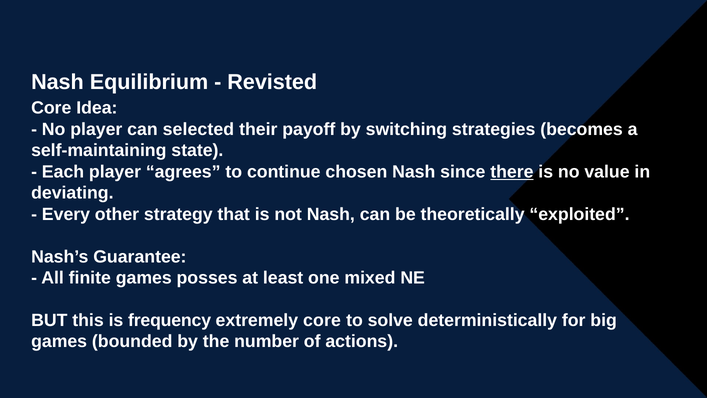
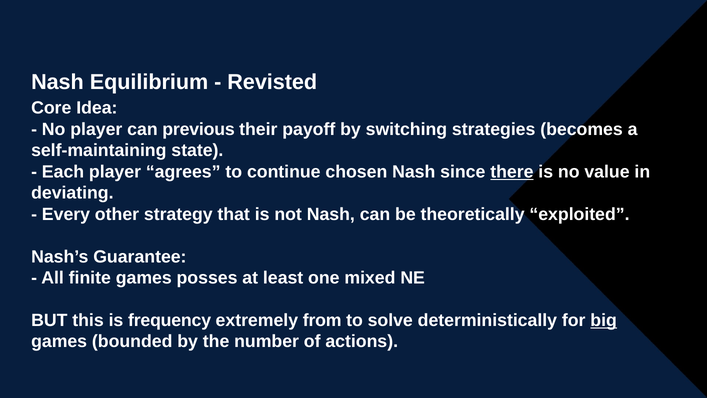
selected: selected -> previous
extremely core: core -> from
big underline: none -> present
